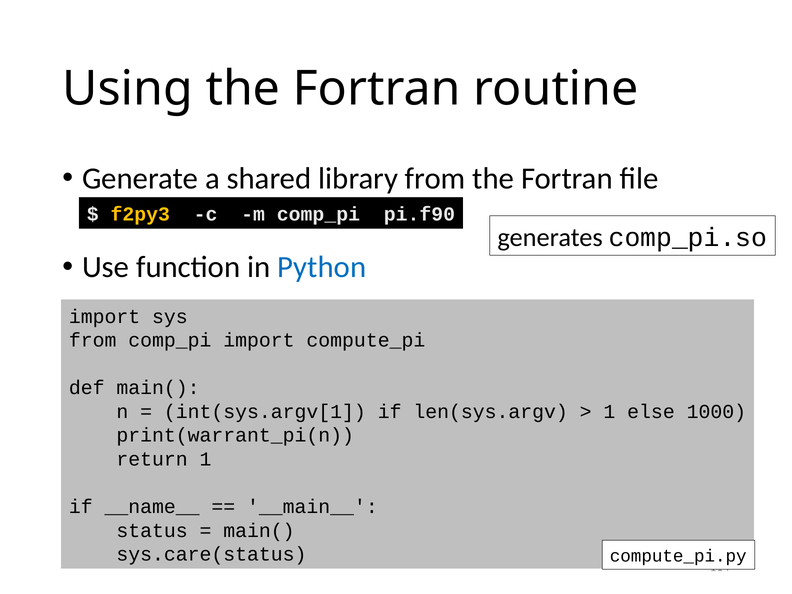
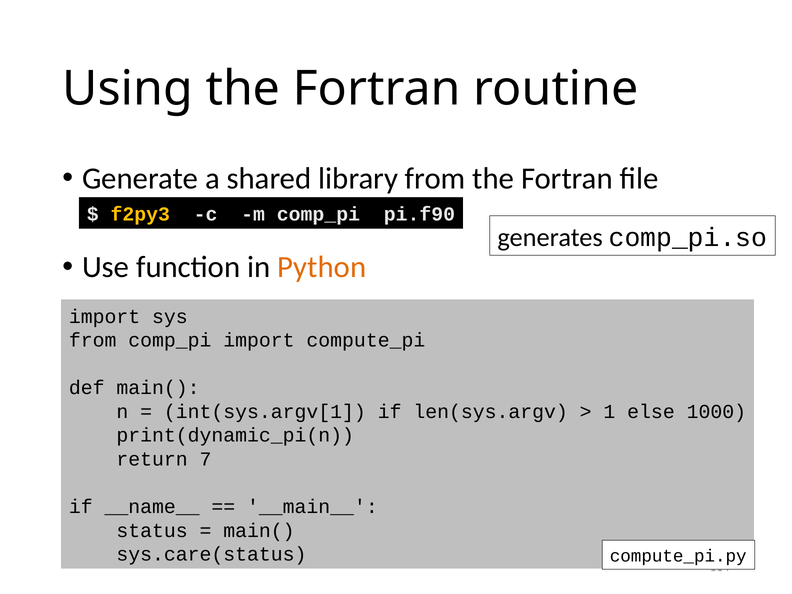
Python colour: blue -> orange
print(warrant_pi(n: print(warrant_pi(n -> print(dynamic_pi(n
return 1: 1 -> 7
